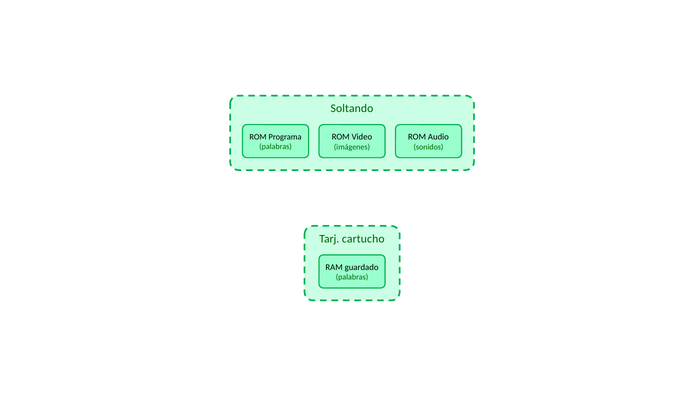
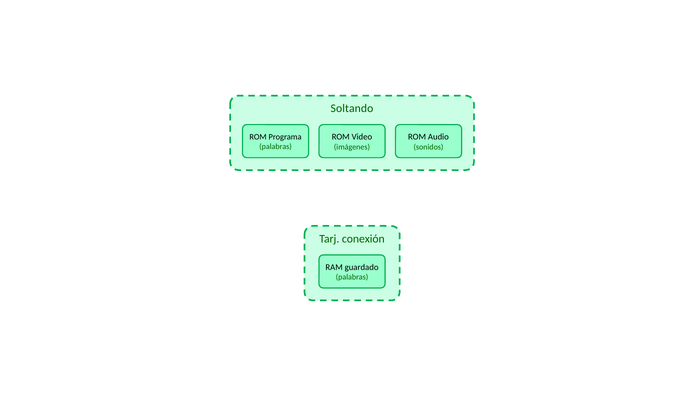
cartucho: cartucho -> conexión
